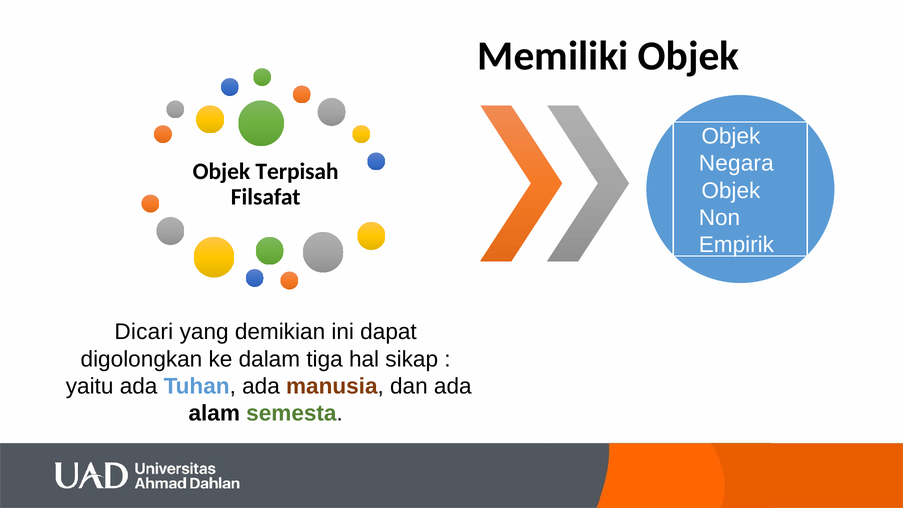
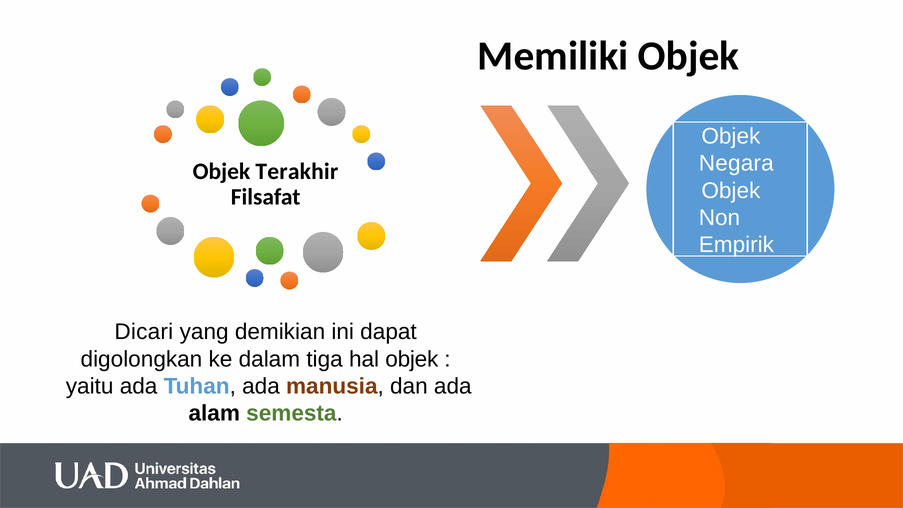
Terpisah: Terpisah -> Terakhir
hal sikap: sikap -> objek
